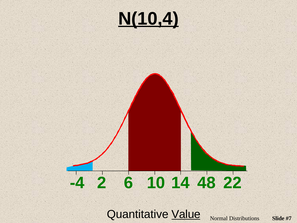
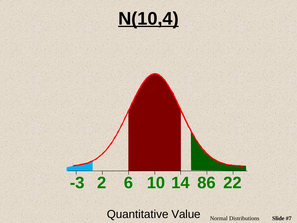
-4: -4 -> -3
48: 48 -> 86
Value underline: present -> none
